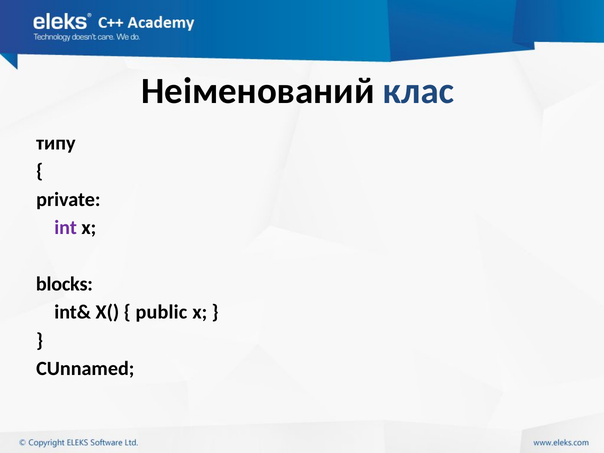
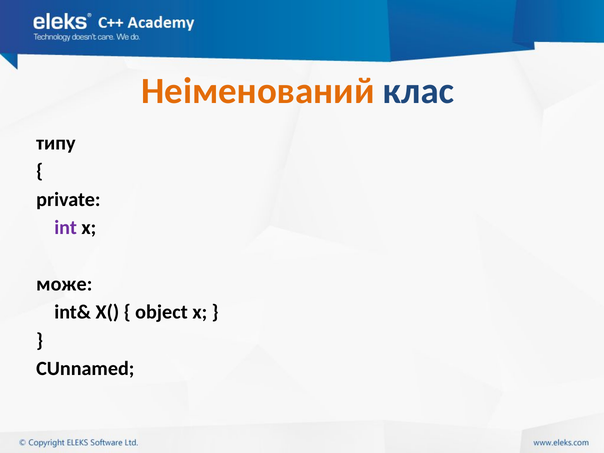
Неіменований colour: black -> orange
blocks: blocks -> може
public: public -> object
